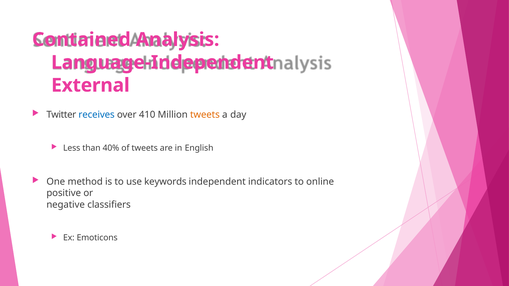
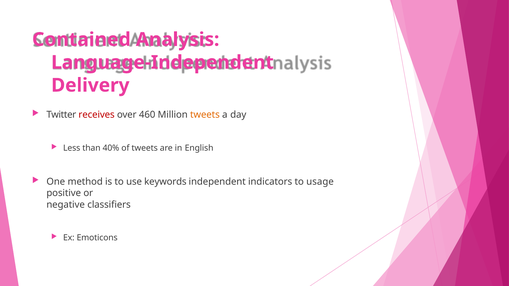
External: External -> Delivery
receives colour: blue -> red
410: 410 -> 460
online: online -> usage
